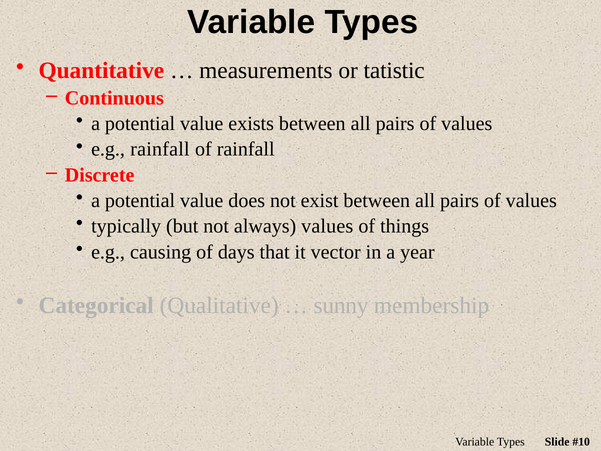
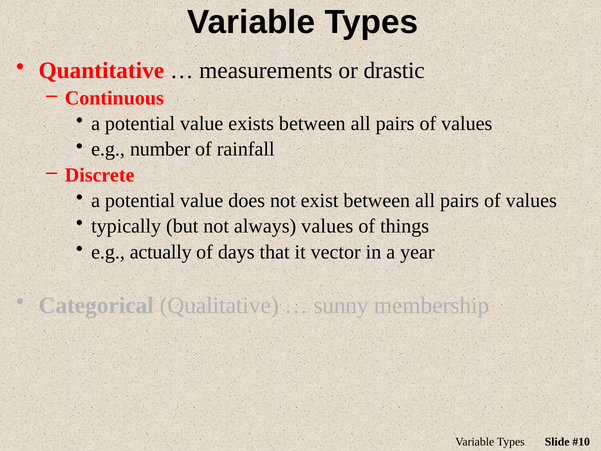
tatistic: tatistic -> drastic
e.g rainfall: rainfall -> number
causing: causing -> actually
